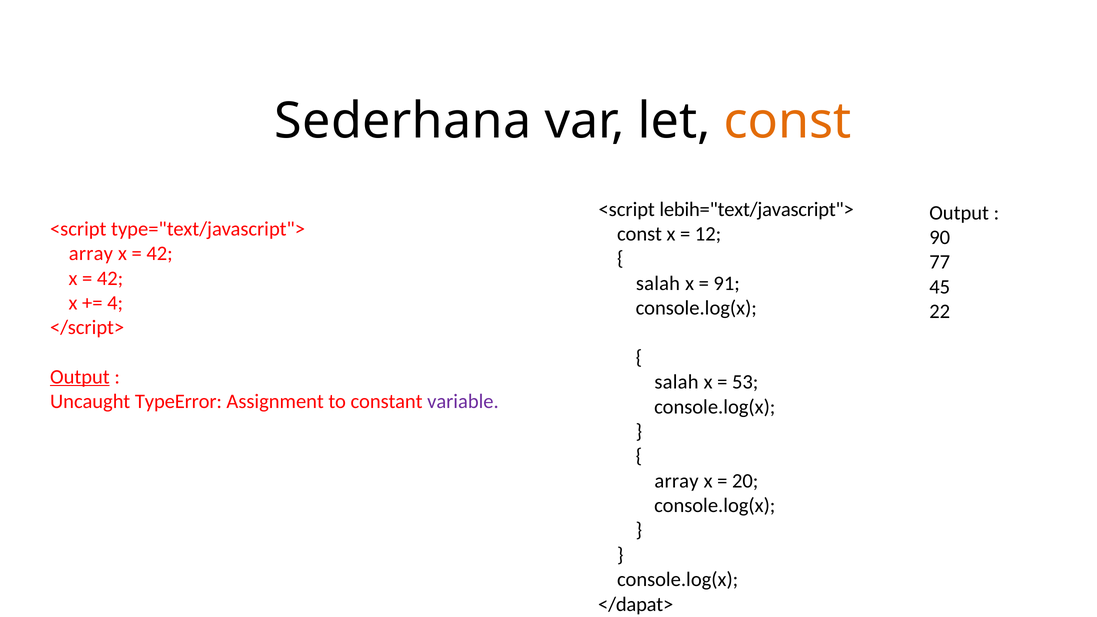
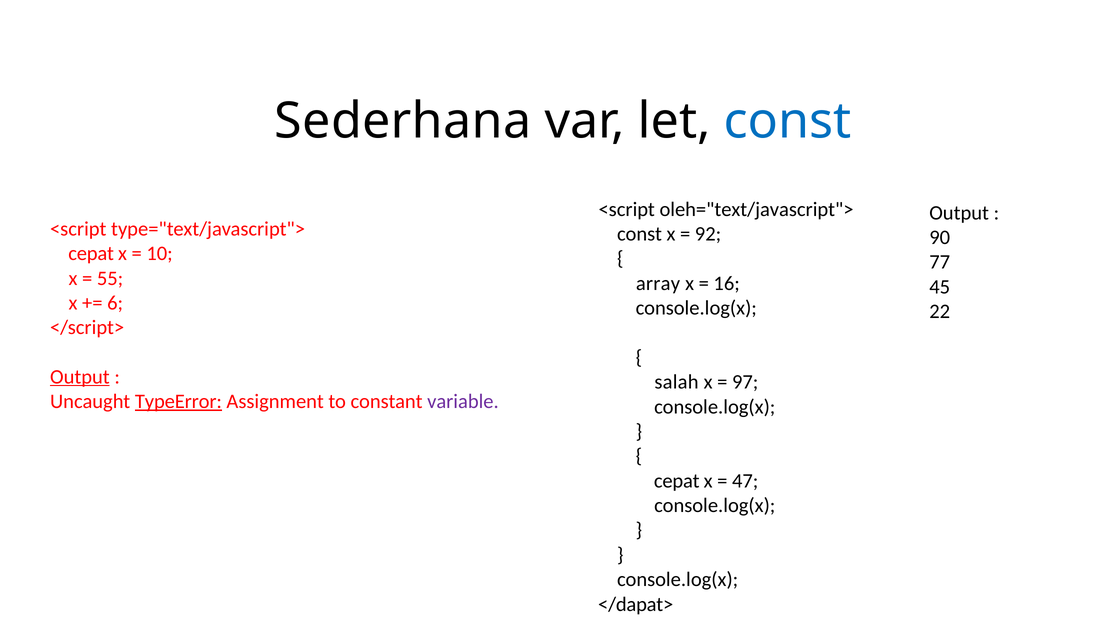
const at (788, 121) colour: orange -> blue
lebih="text/javascript">: lebih="text/javascript"> -> oleh="text/javascript">
12: 12 -> 92
array at (91, 254): array -> cepat
42 at (160, 254): 42 -> 10
42 at (110, 278): 42 -> 55
salah at (658, 283): salah -> array
91: 91 -> 16
4: 4 -> 6
53: 53 -> 97
TypeError underline: none -> present
array at (677, 481): array -> cepat
20: 20 -> 47
